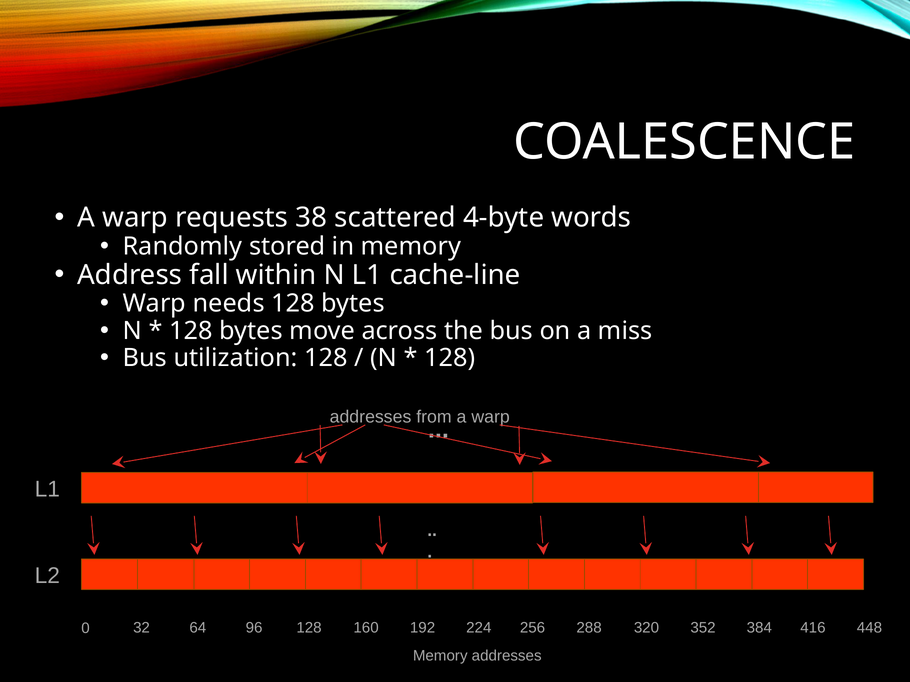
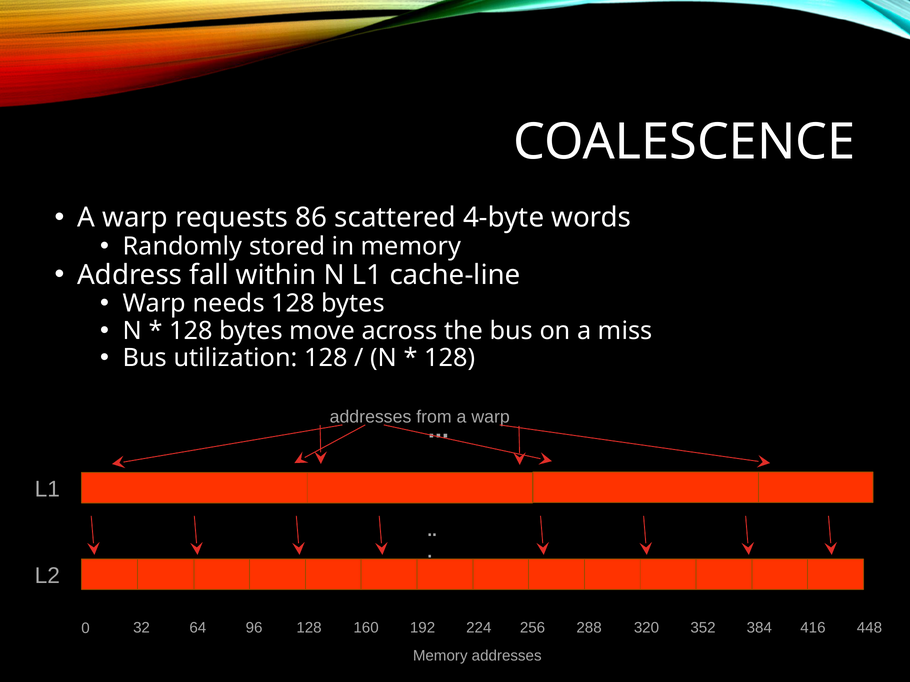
38: 38 -> 86
